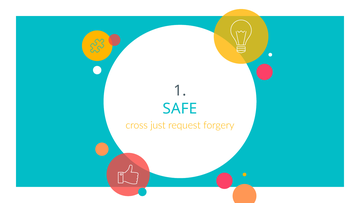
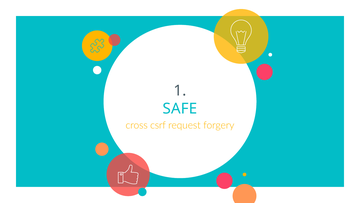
just: just -> csrf
